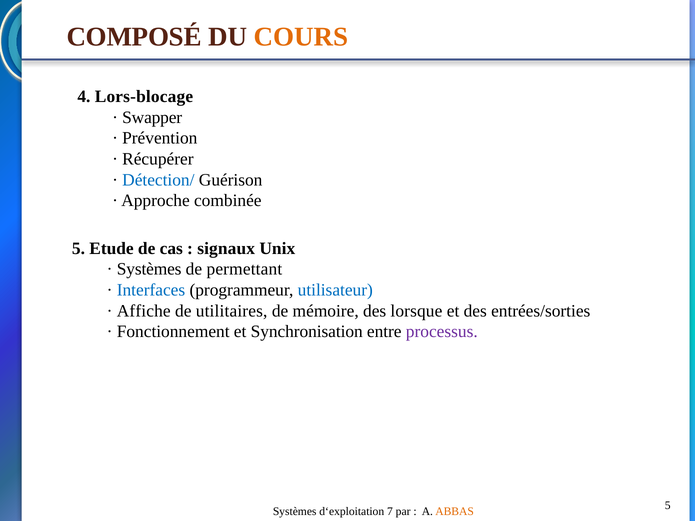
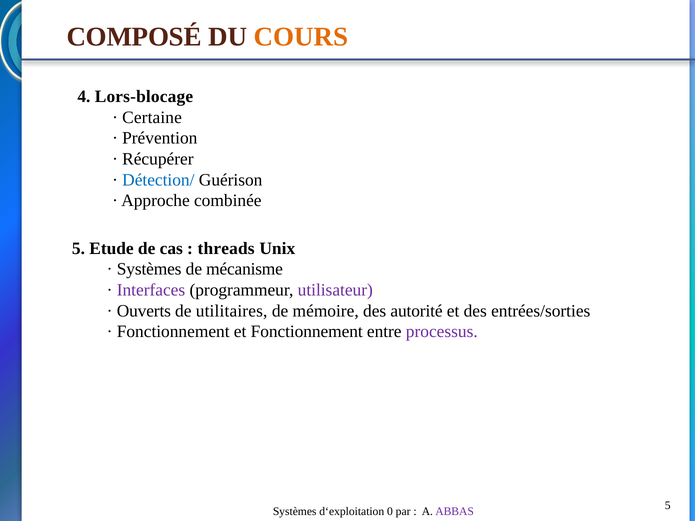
Swapper: Swapper -> Certaine
signaux: signaux -> threads
permettant: permettant -> mécanisme
Interfaces colour: blue -> purple
utilisateur colour: blue -> purple
Affiche: Affiche -> Ouverts
lorsque: lorsque -> autorité
et Synchronisation: Synchronisation -> Fonctionnement
7: 7 -> 0
ABBAS colour: orange -> purple
